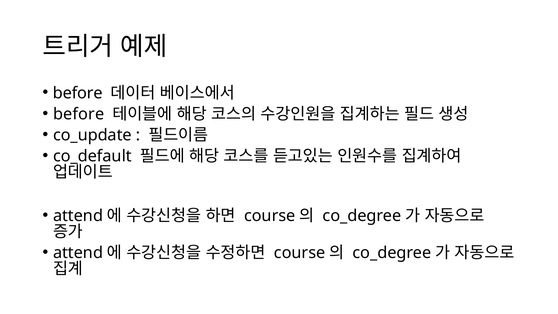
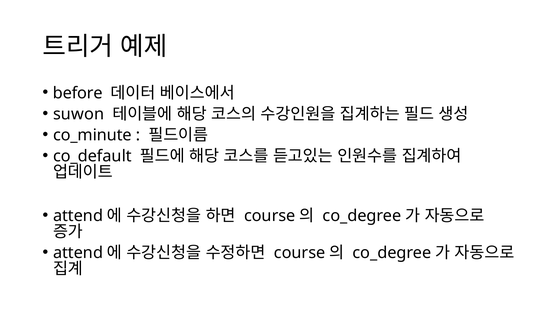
before at (79, 114): before -> suwon
co_update: co_update -> co_minute
